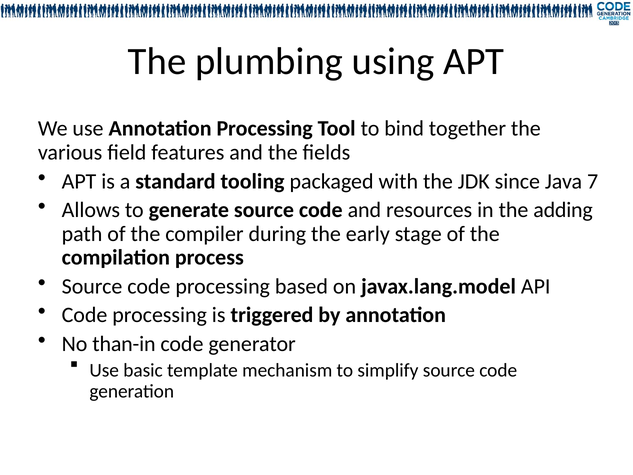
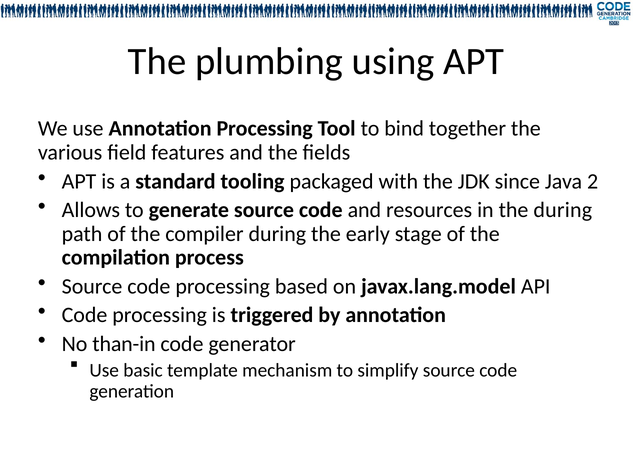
7: 7 -> 2
the adding: adding -> during
